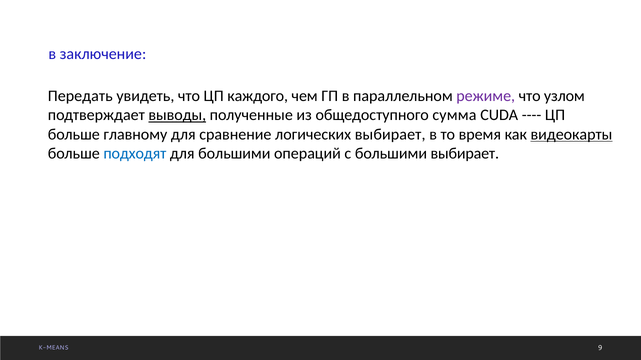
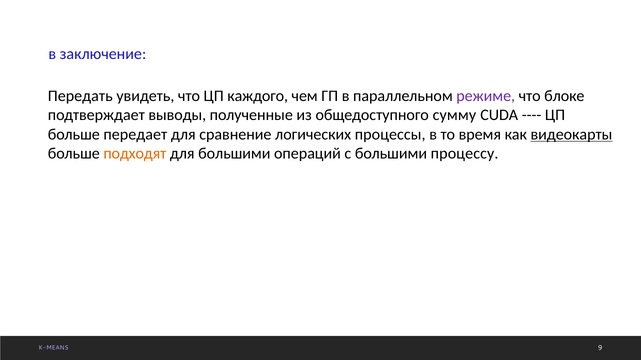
узлом: узлом -> блоке
выводы underline: present -> none
сумма: сумма -> сумму
главному: главному -> передает
логических выбирает: выбирает -> процессы
подходят colour: blue -> orange
большими выбирает: выбирает -> процессу
